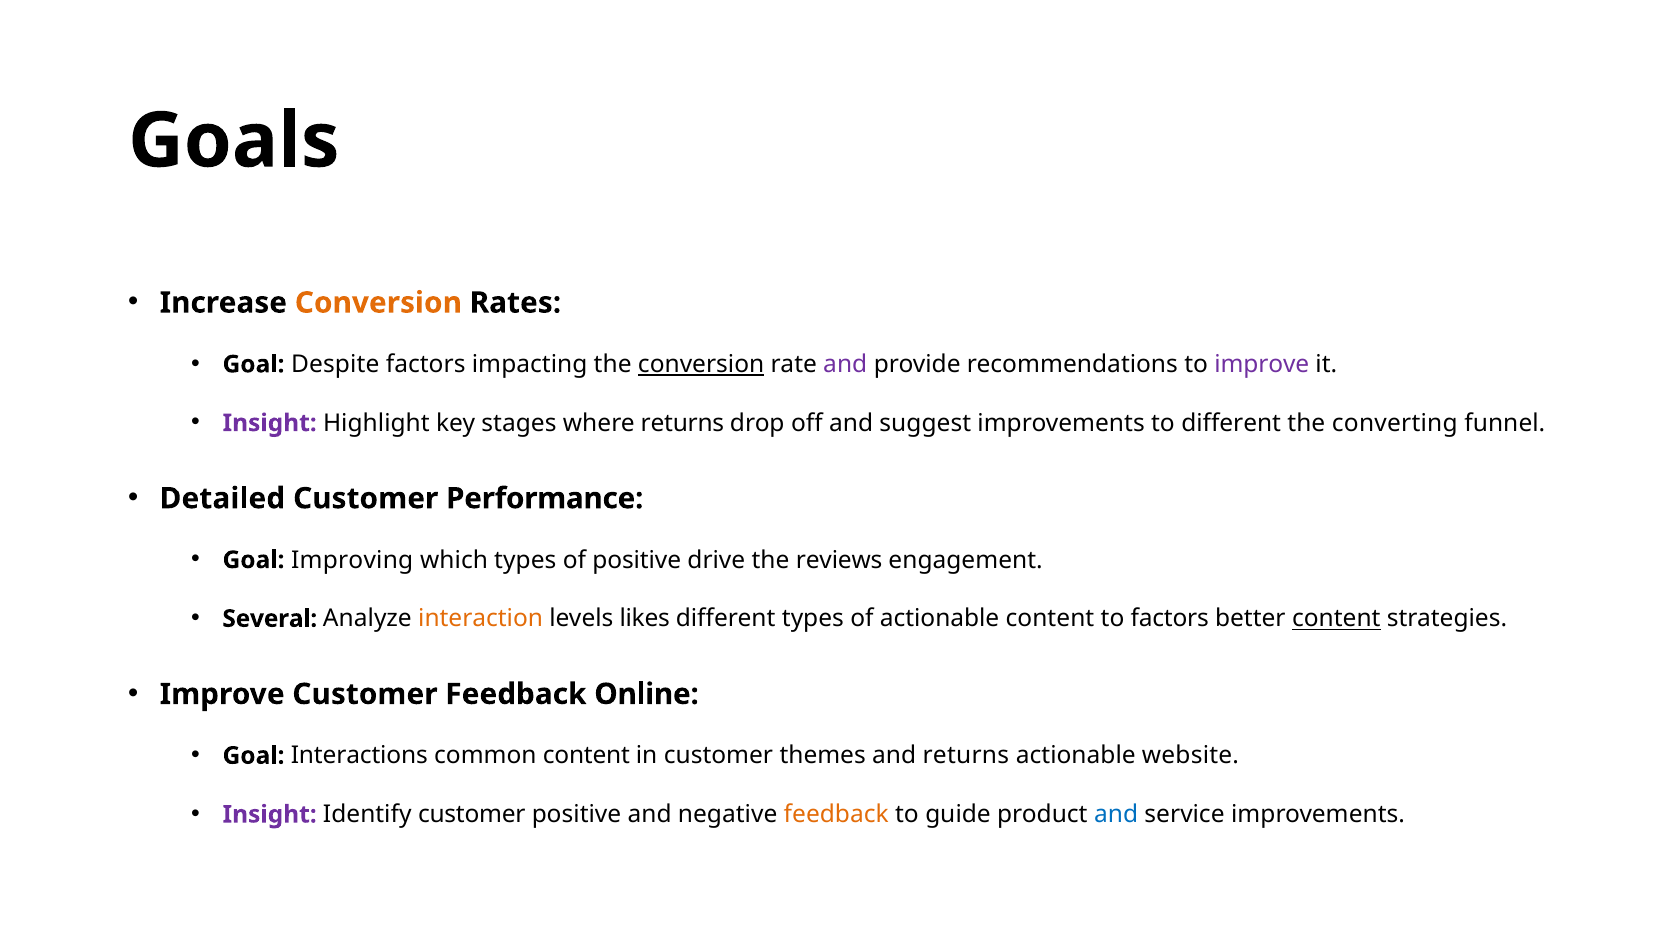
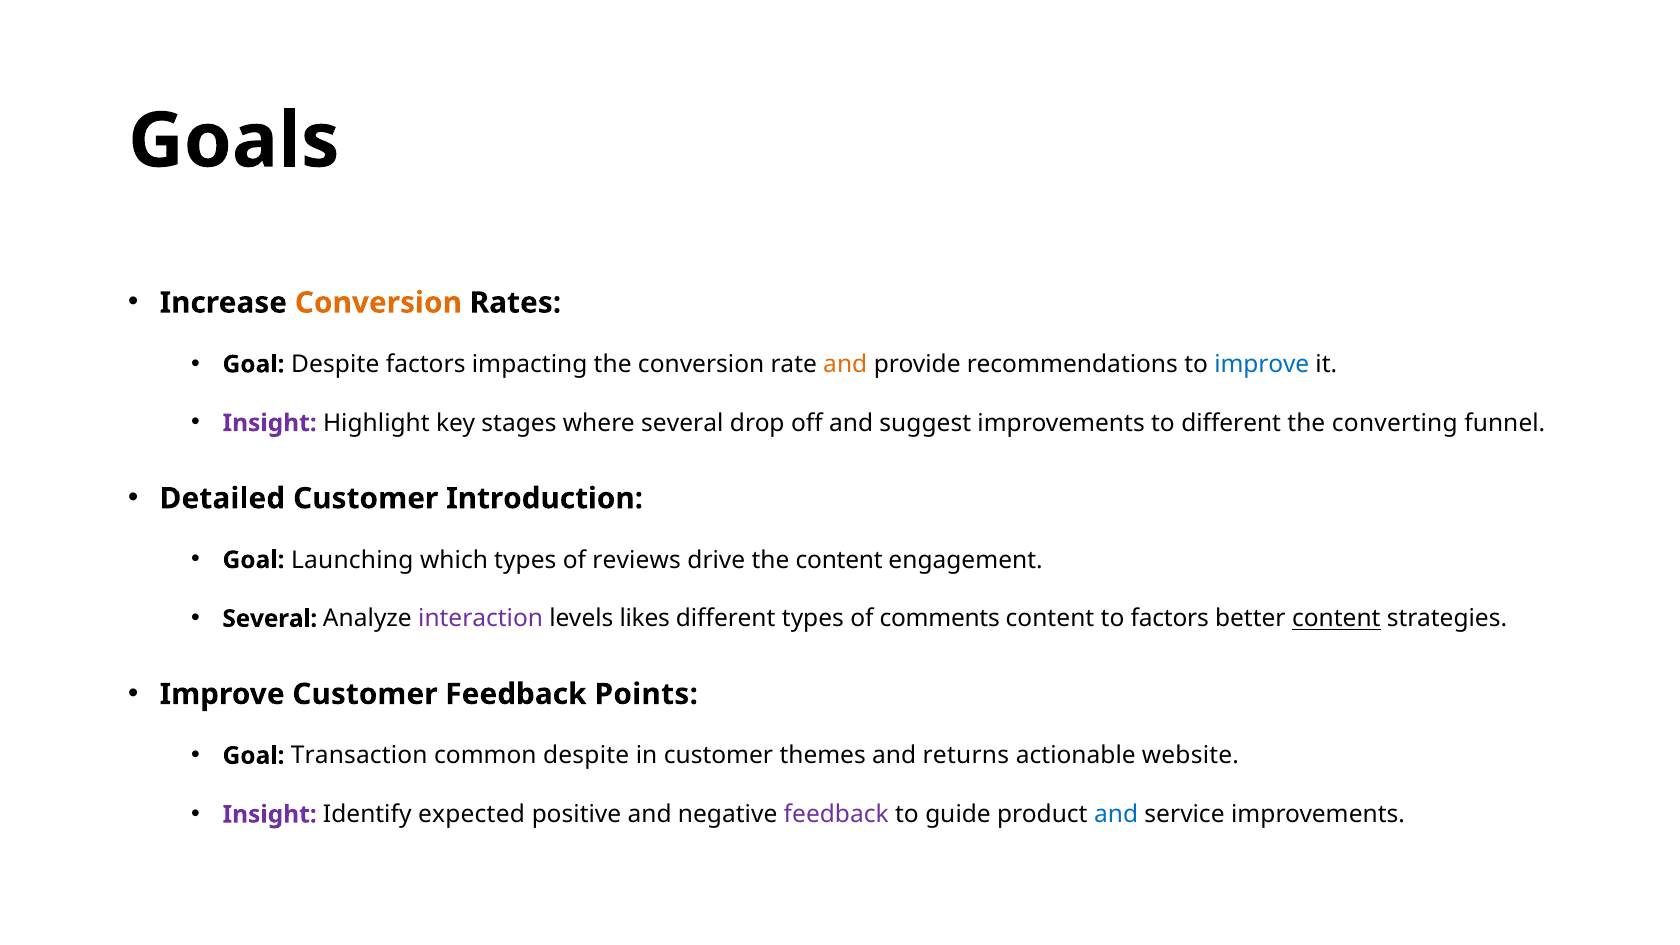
conversion at (701, 364) underline: present -> none
and at (845, 364) colour: purple -> orange
improve at (1262, 364) colour: purple -> blue
where returns: returns -> several
Performance: Performance -> Introduction
Improving: Improving -> Launching
of positive: positive -> reviews
the reviews: reviews -> content
interaction colour: orange -> purple
of actionable: actionable -> comments
Online: Online -> Points
Interactions: Interactions -> Transaction
common content: content -> despite
Identify customer: customer -> expected
feedback at (836, 814) colour: orange -> purple
